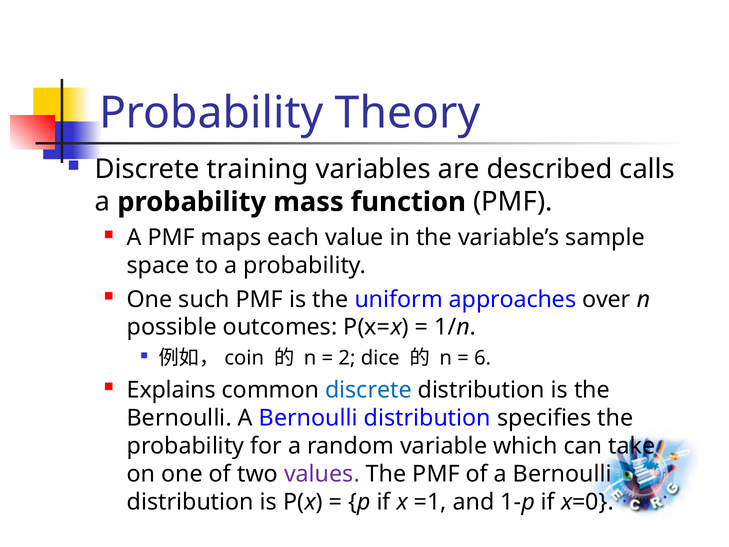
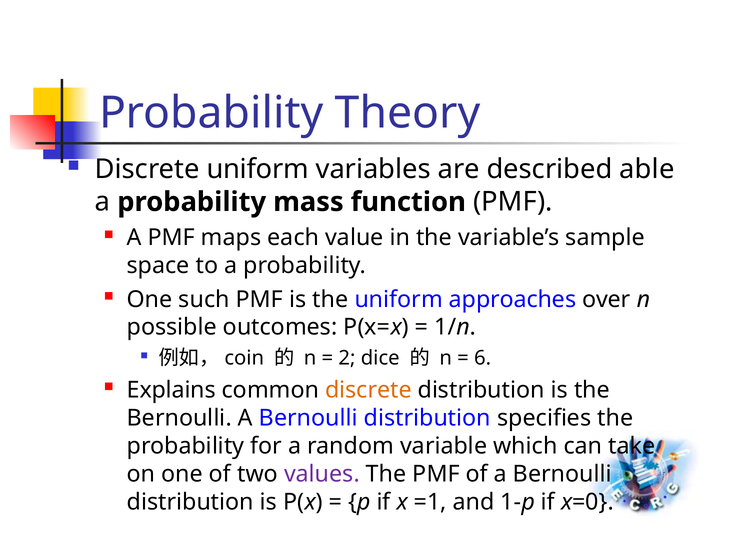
Discrete training: training -> uniform
calls: calls -> able
discrete at (368, 390) colour: blue -> orange
